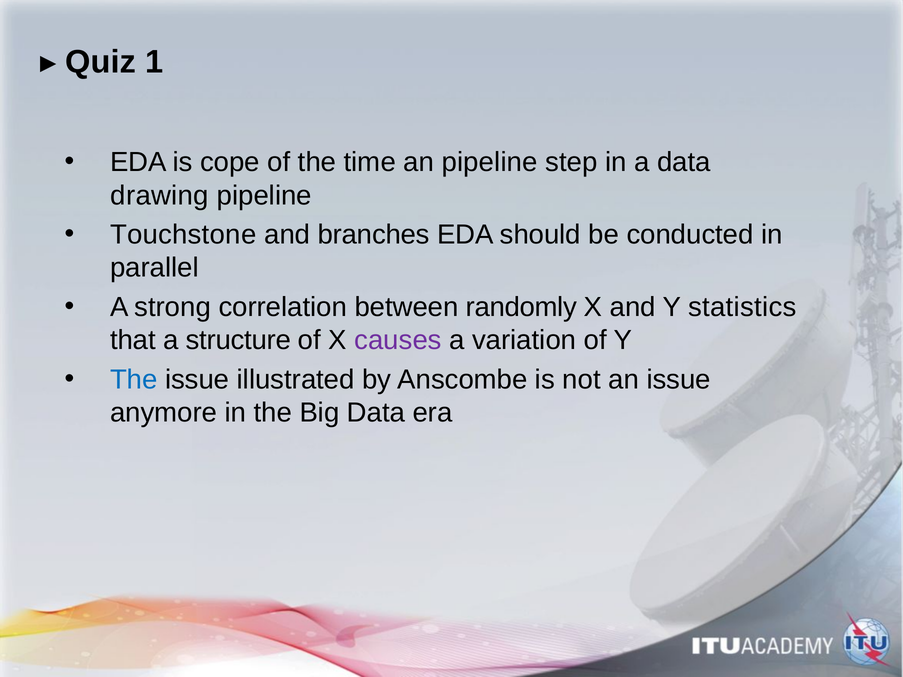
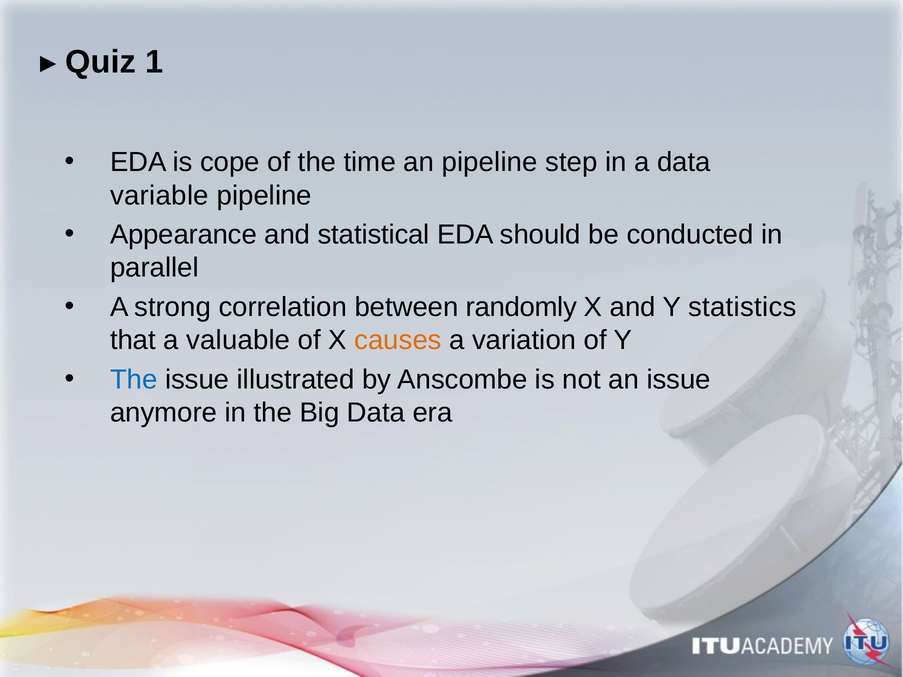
drawing: drawing -> variable
Touchstone: Touchstone -> Appearance
branches: branches -> statistical
structure: structure -> valuable
causes colour: purple -> orange
